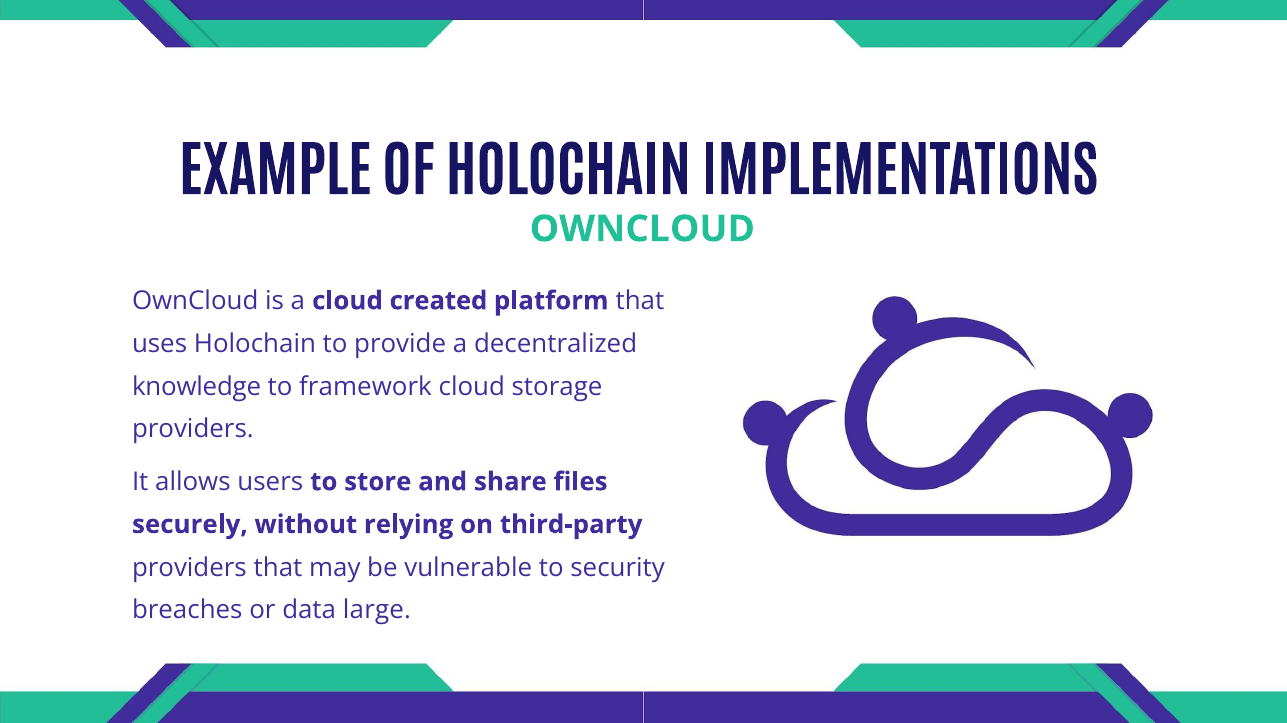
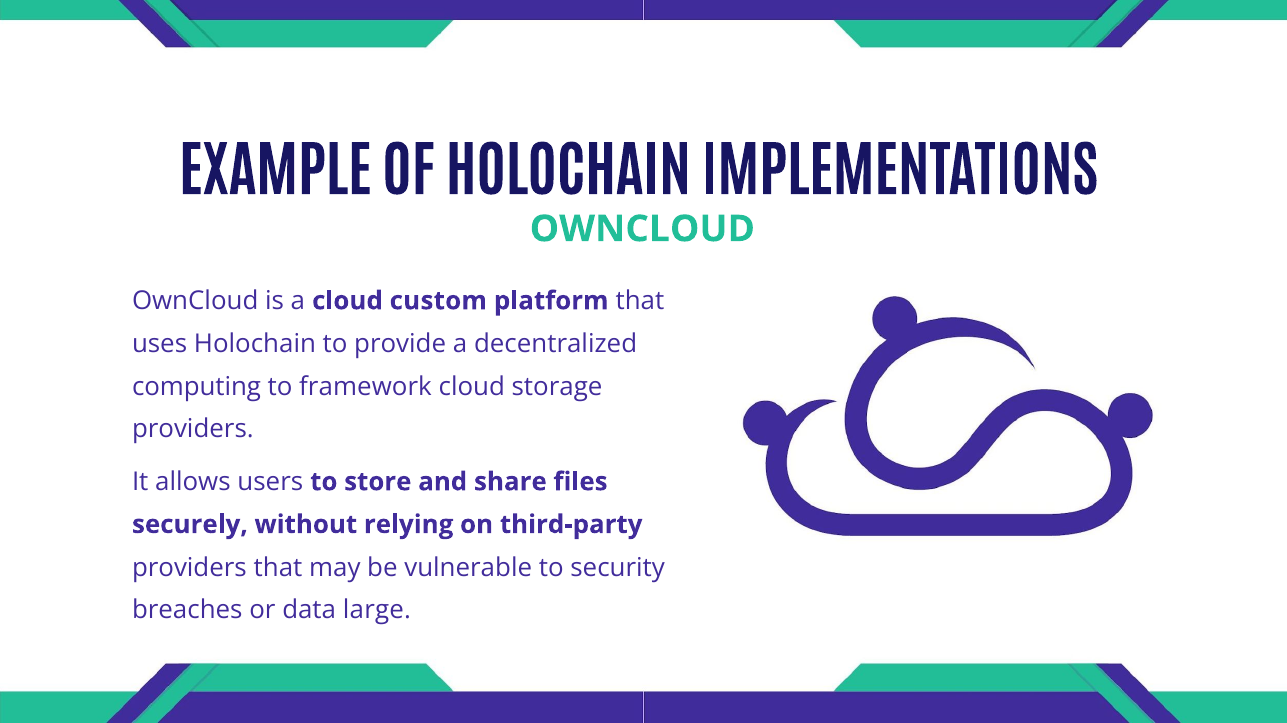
created: created -> custom
knowledge: knowledge -> computing
